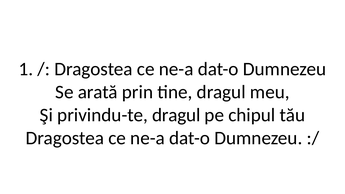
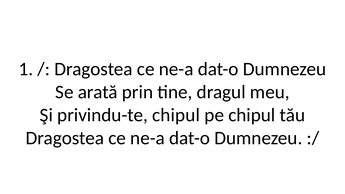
privindu-te dragul: dragul -> chipul
